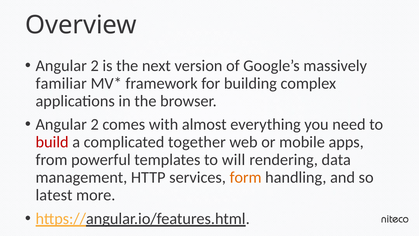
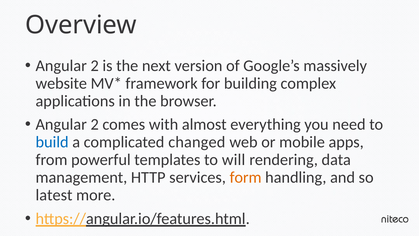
familiar: familiar -> website
build colour: red -> blue
together: together -> changed
